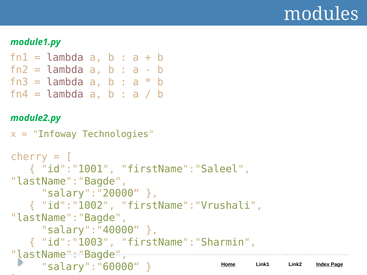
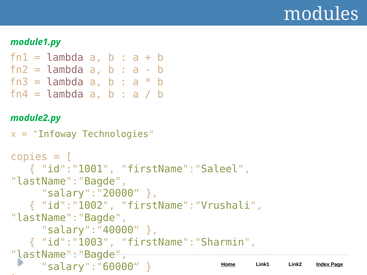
cherry: cherry -> copies
